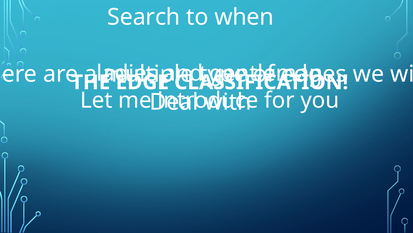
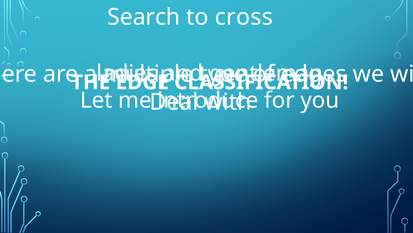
when: when -> cross
